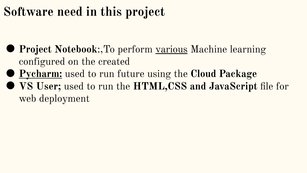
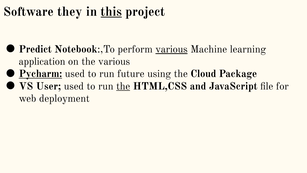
need: need -> they
this underline: none -> present
Project at (35, 49): Project -> Predict
configured: configured -> application
the created: created -> various
the at (123, 86) underline: none -> present
